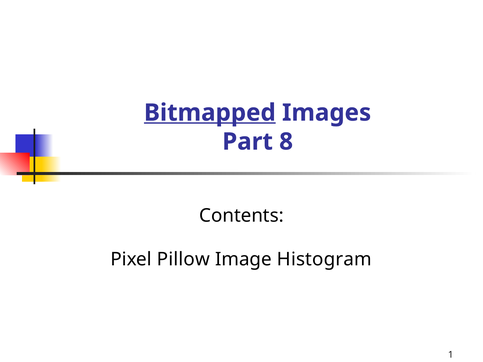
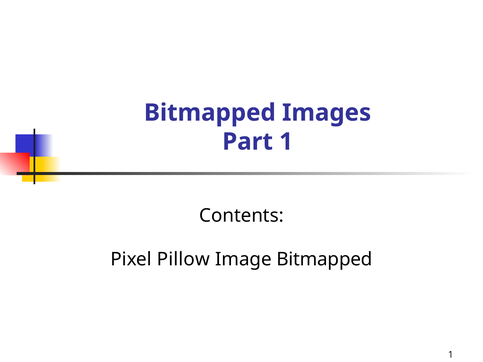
Bitmapped at (210, 113) underline: present -> none
Part 8: 8 -> 1
Image Histogram: Histogram -> Bitmapped
